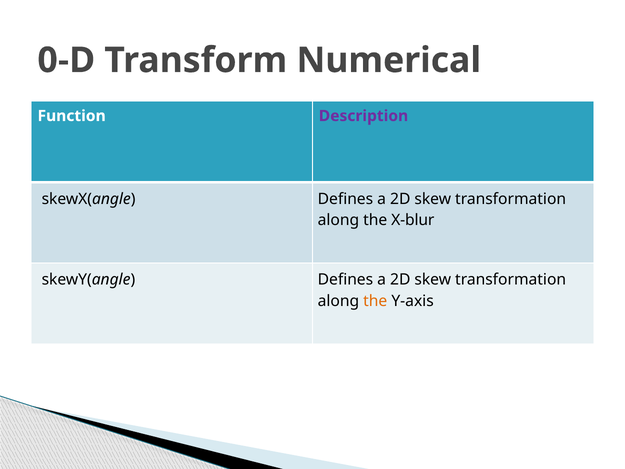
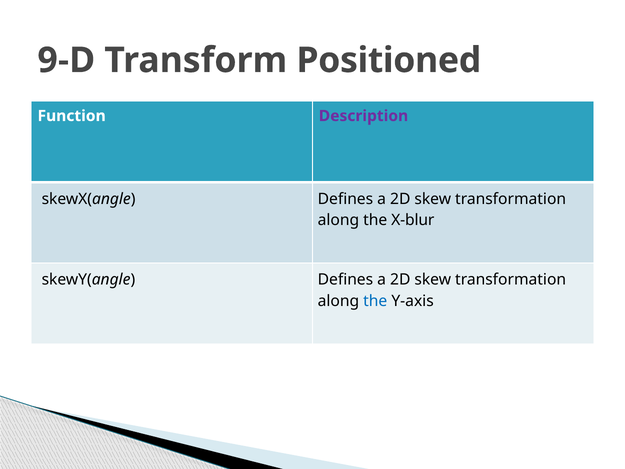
0-D: 0-D -> 9-D
Numerical: Numerical -> Positioned
the at (375, 301) colour: orange -> blue
